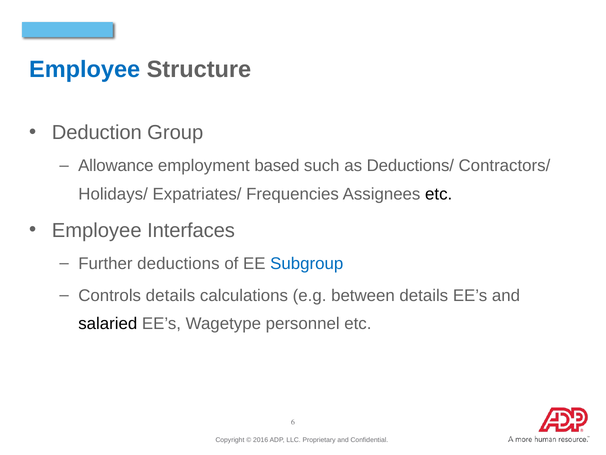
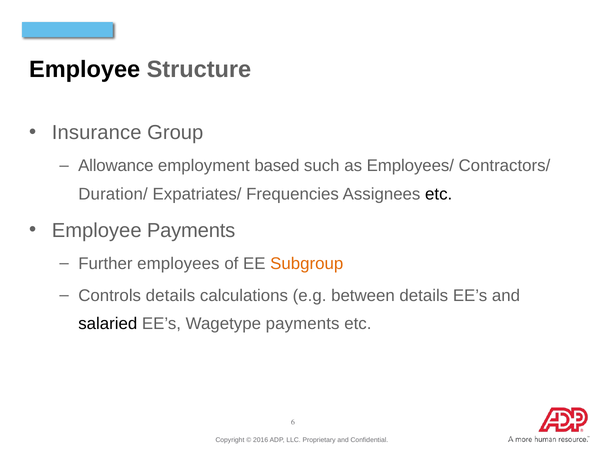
Employee at (85, 69) colour: blue -> black
Deduction: Deduction -> Insurance
Deductions/: Deductions/ -> Employees/
Holidays/: Holidays/ -> Duration/
Employee Interfaces: Interfaces -> Payments
deductions: deductions -> employees
Subgroup colour: blue -> orange
Wagetype personnel: personnel -> payments
